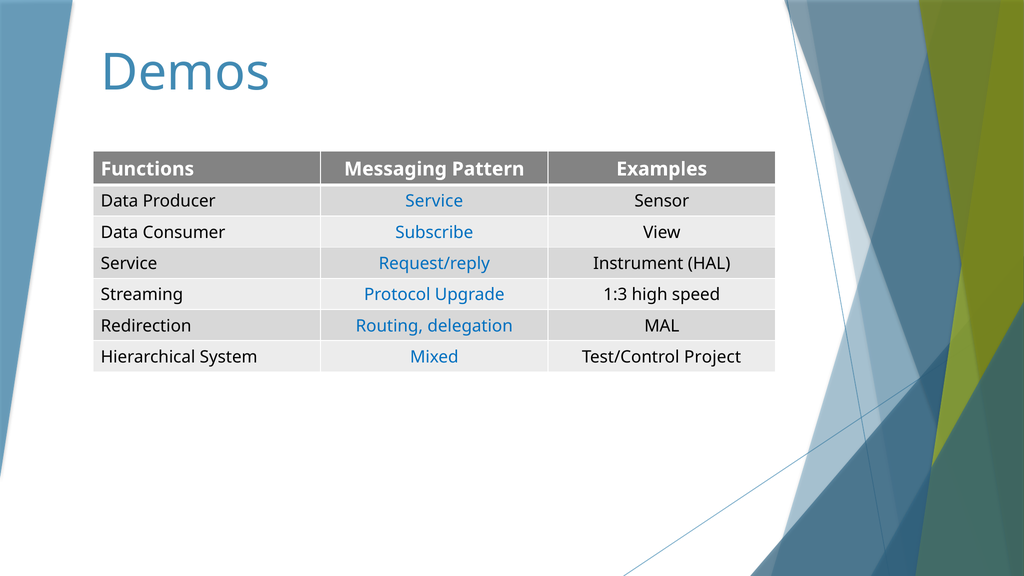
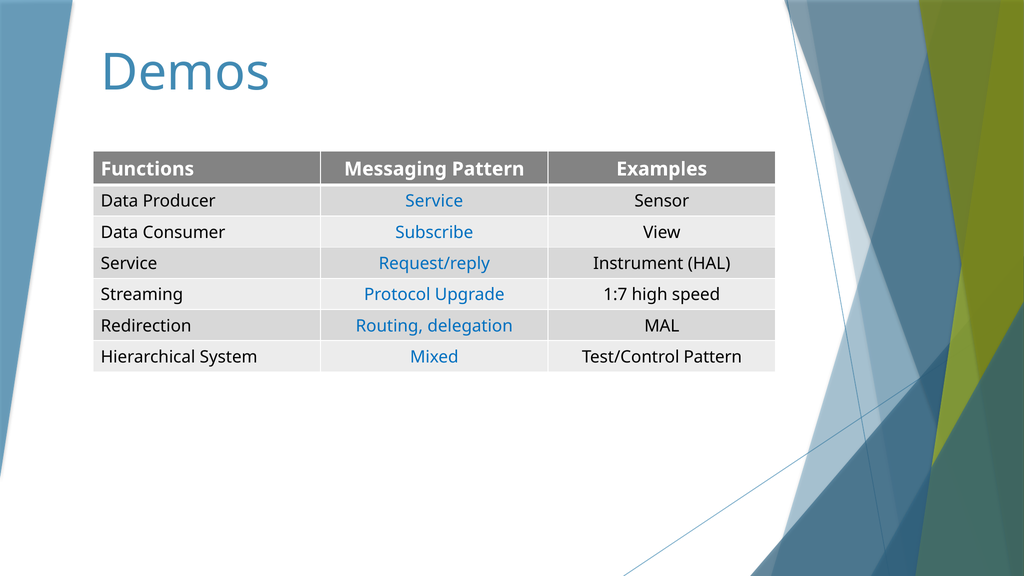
1:3: 1:3 -> 1:7
Test/Control Project: Project -> Pattern
